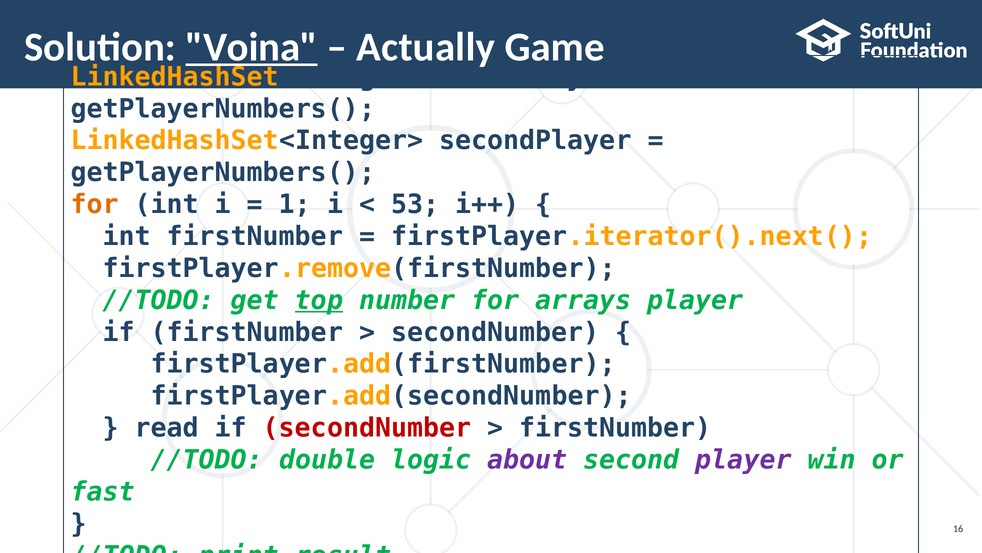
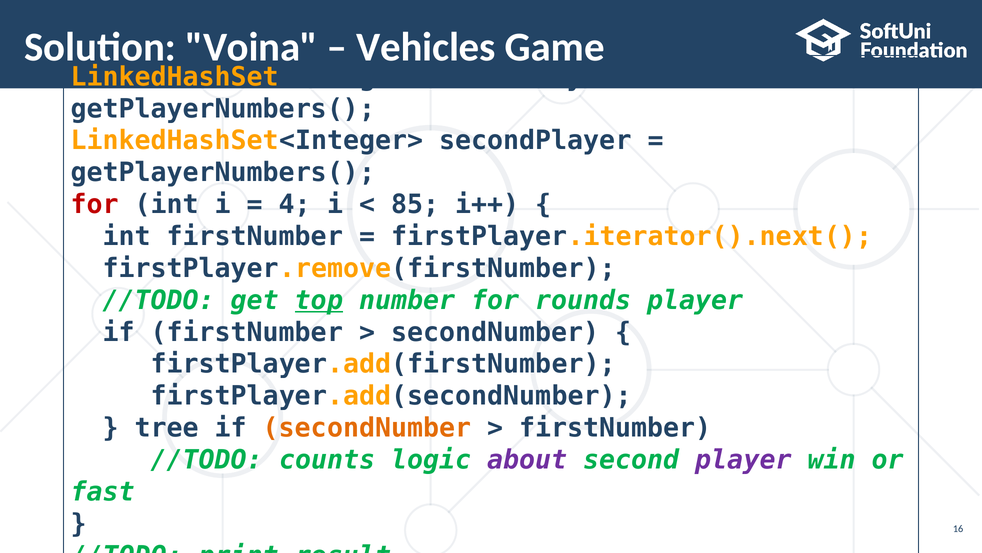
Voina underline: present -> none
Actually: Actually -> Vehicles
for at (95, 204) colour: orange -> red
1: 1 -> 4
53: 53 -> 85
arrays: arrays -> rounds
read: read -> tree
secondNumber at (367, 428) colour: red -> orange
double: double -> counts
